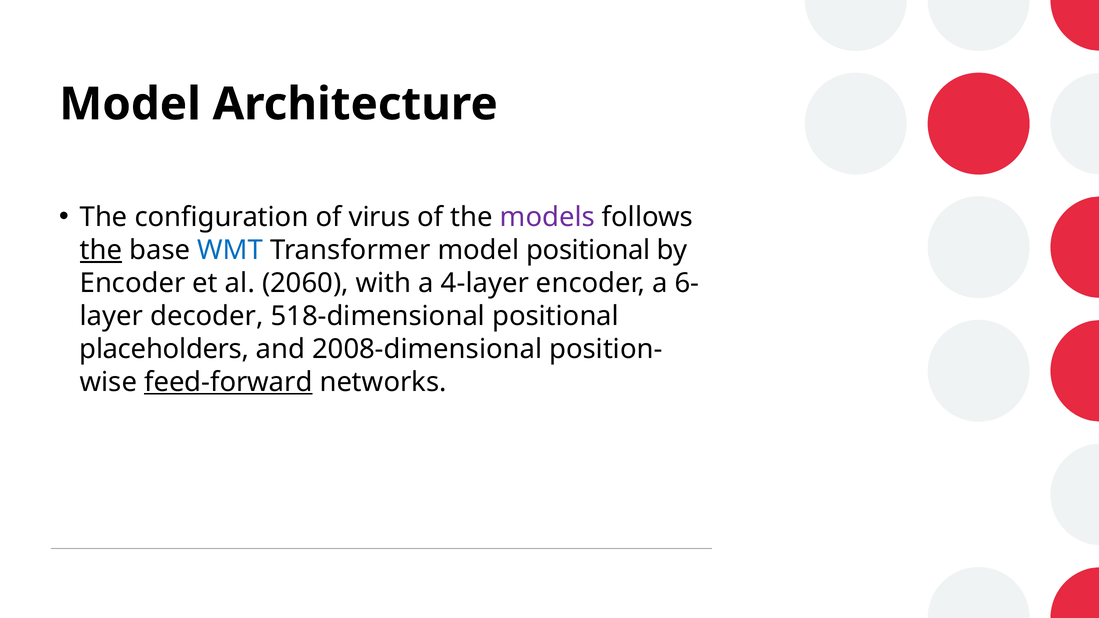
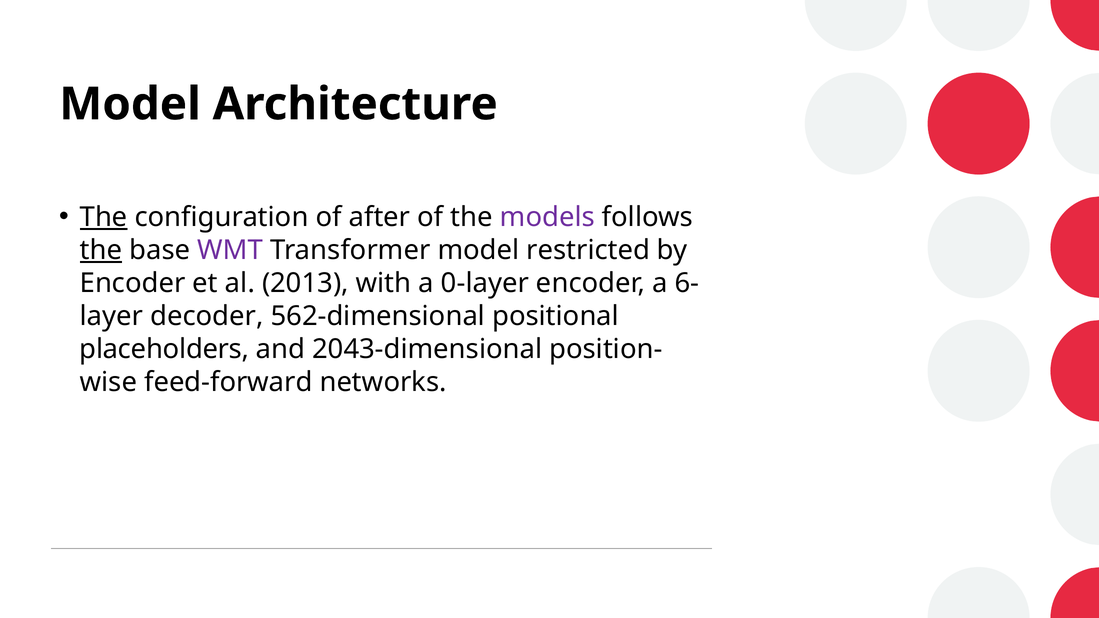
The at (104, 217) underline: none -> present
virus: virus -> after
WMT colour: blue -> purple
model positional: positional -> restricted
2060: 2060 -> 2013
4-layer: 4-layer -> 0-layer
518-dimensional: 518-dimensional -> 562-dimensional
2008-dimensional: 2008-dimensional -> 2043-dimensional
feed-forward underline: present -> none
